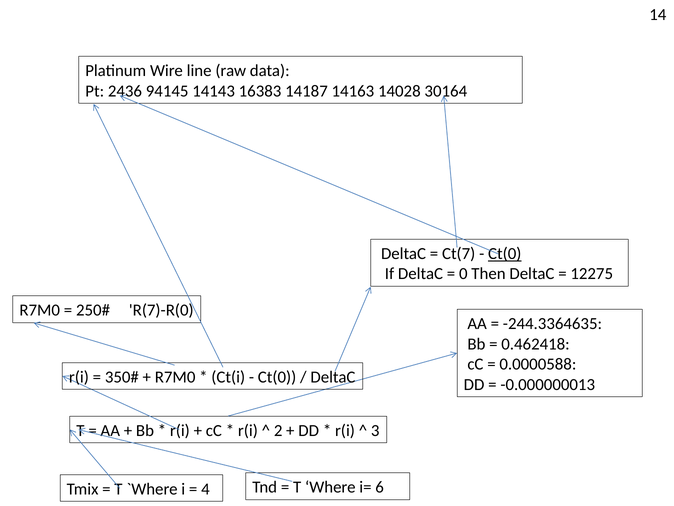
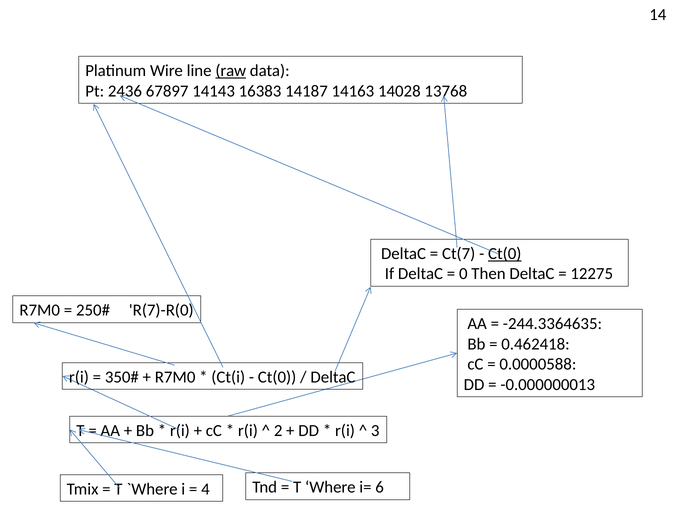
raw underline: none -> present
94145: 94145 -> 67897
30164: 30164 -> 13768
